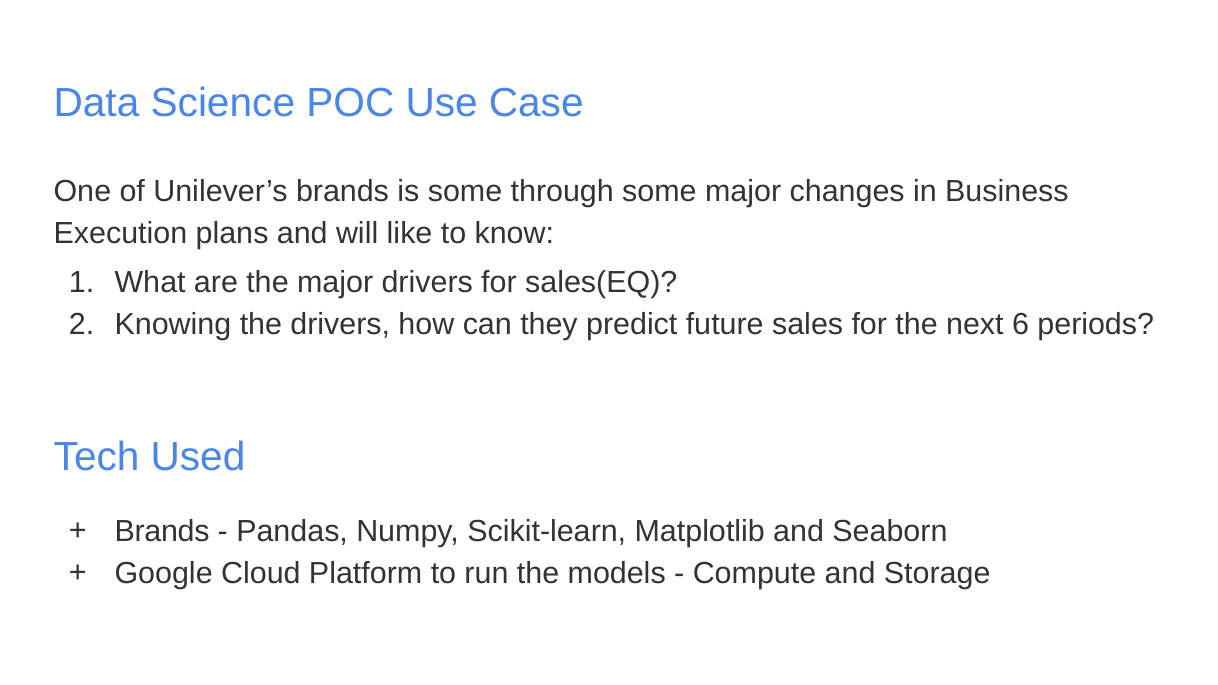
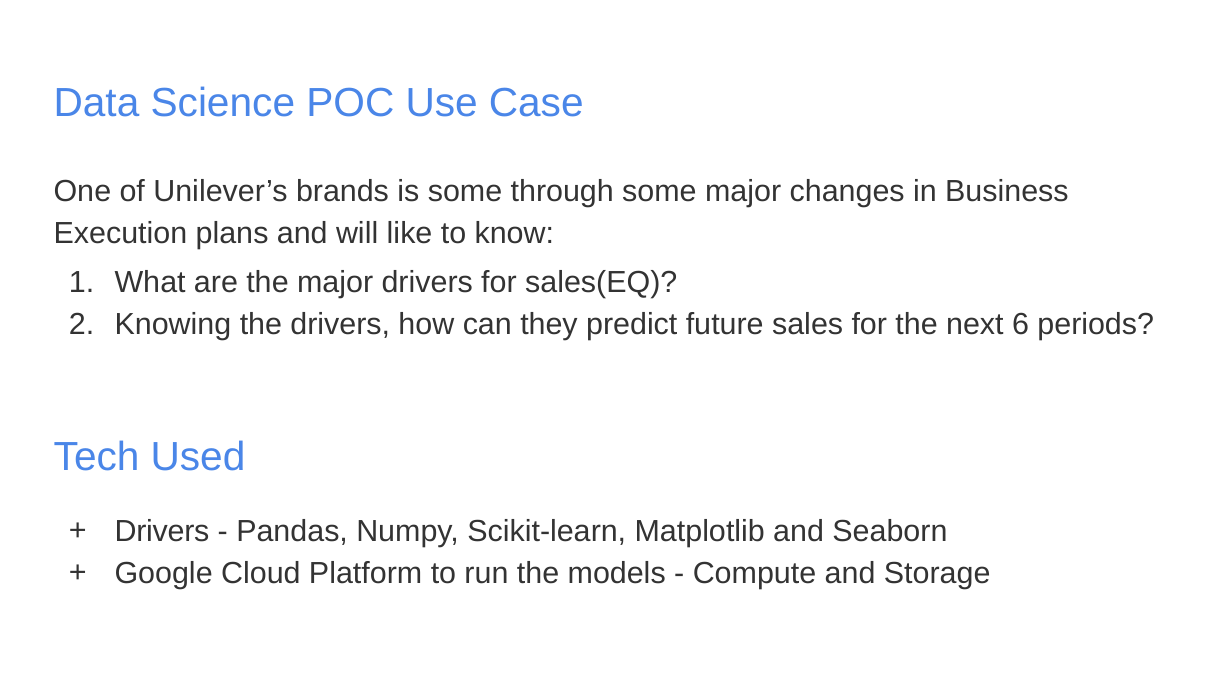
Brands at (162, 532): Brands -> Drivers
